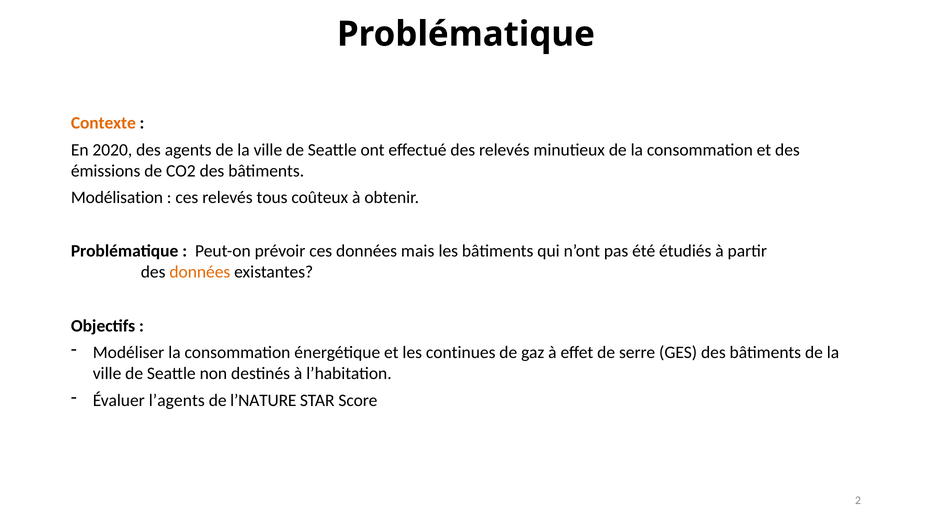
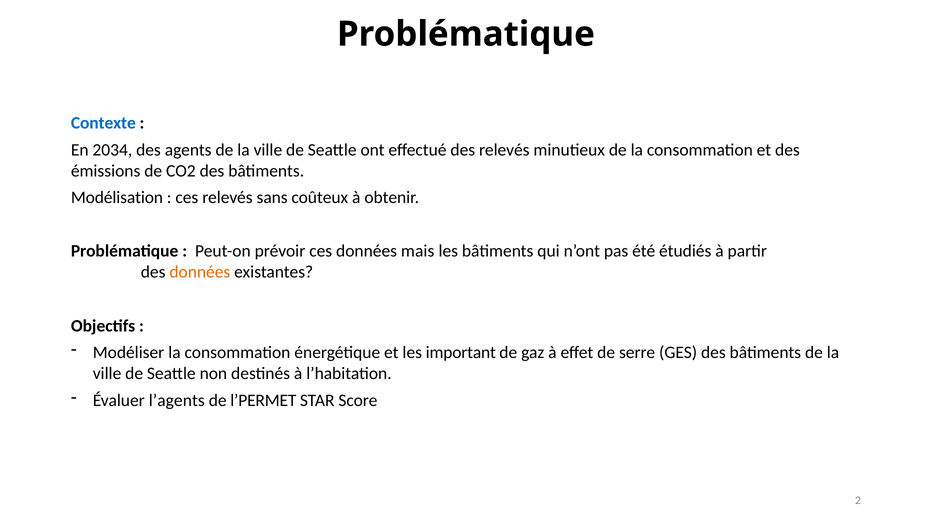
Contexte colour: orange -> blue
2020: 2020 -> 2034
tous: tous -> sans
continues: continues -> important
l’NATURE: l’NATURE -> l’PERMET
